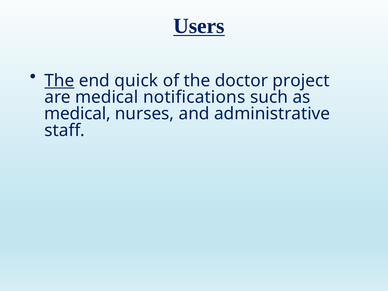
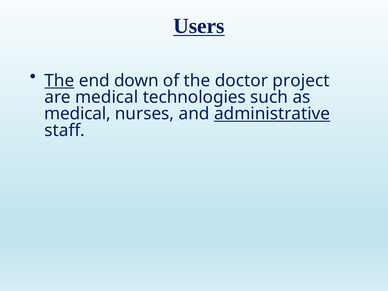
quick: quick -> down
notifications: notifications -> technologies
administrative underline: none -> present
